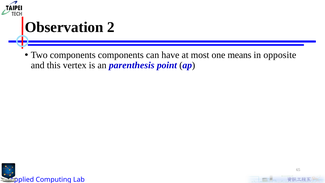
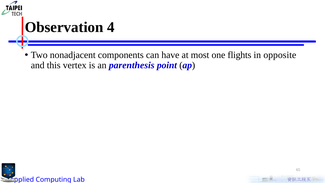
2: 2 -> 4
Two components: components -> nonadjacent
means: means -> flights
